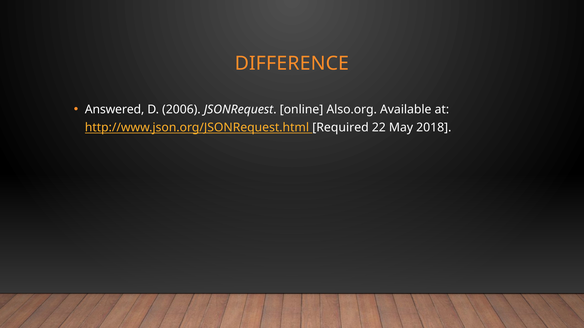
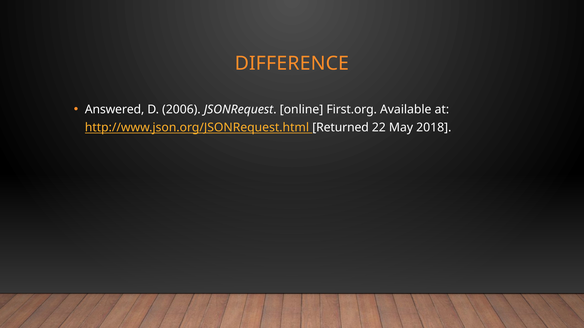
Also.org: Also.org -> First.org
Required: Required -> Returned
